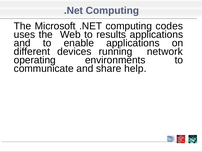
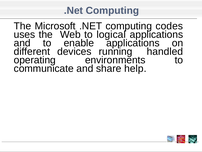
results: results -> logical
network: network -> handled
